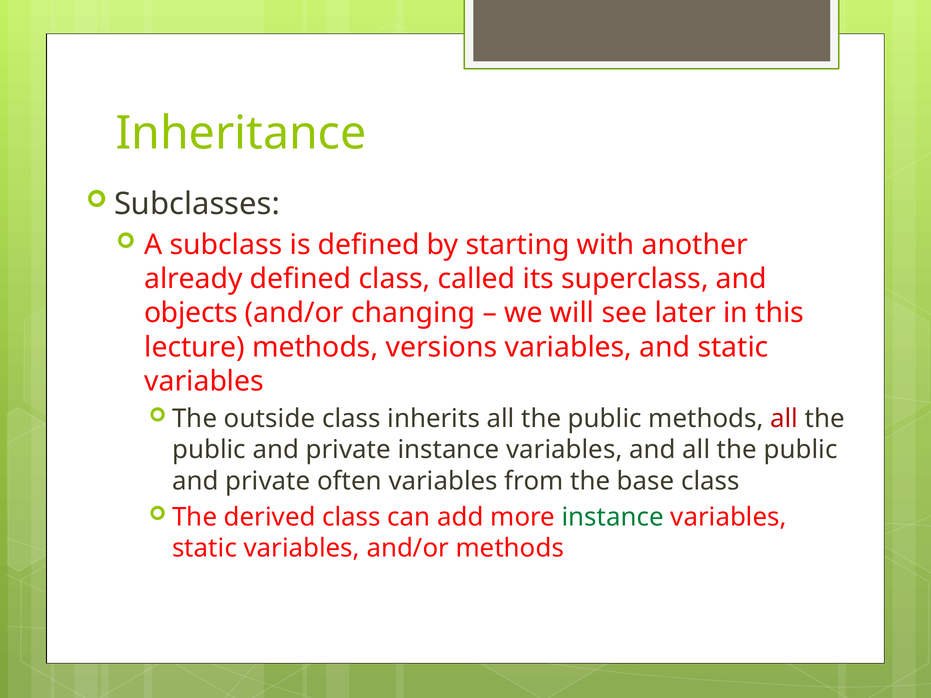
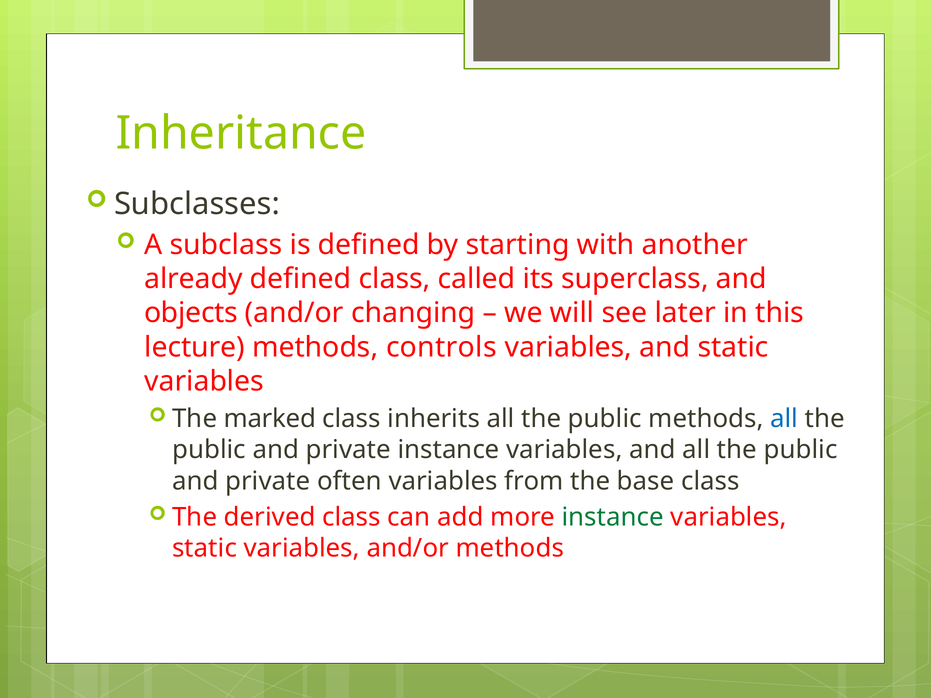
versions: versions -> controls
outside: outside -> marked
all at (784, 419) colour: red -> blue
